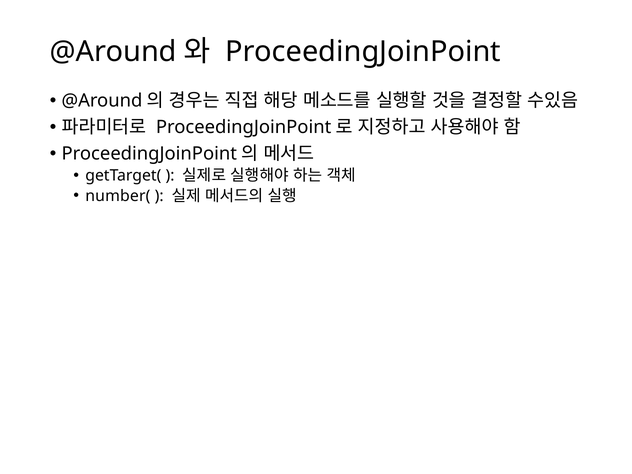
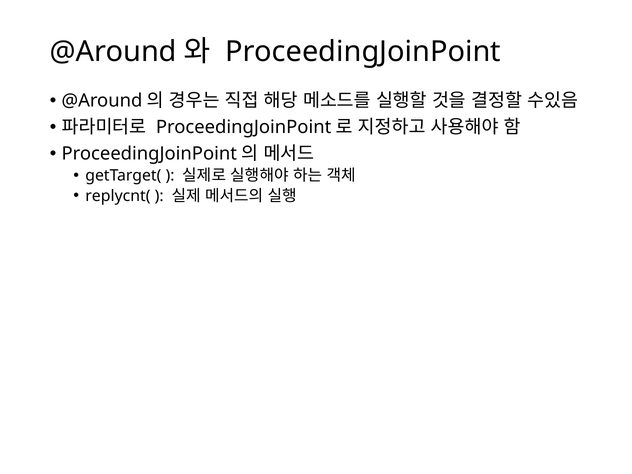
number(: number( -> replycnt(
